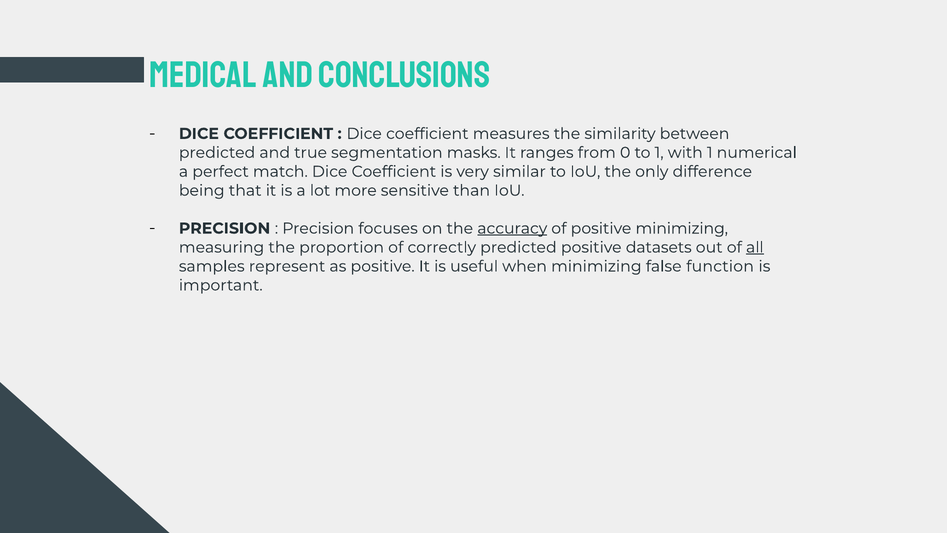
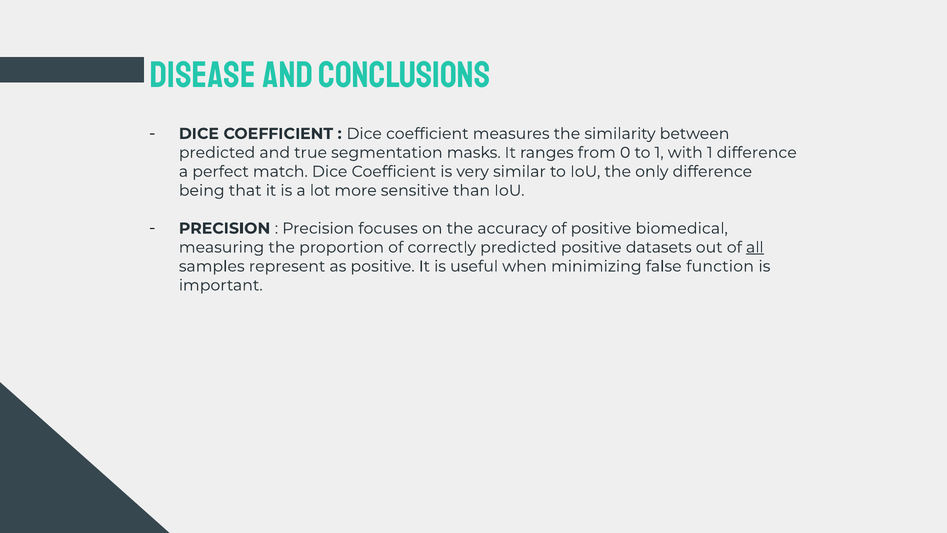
MEDICAL: MEDICAL -> DISEASE
1 numerical: numerical -> difference
accuracy underline: present -> none
positive minimizing: minimizing -> biomedical
